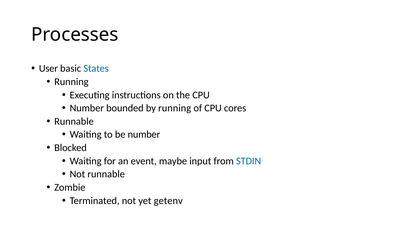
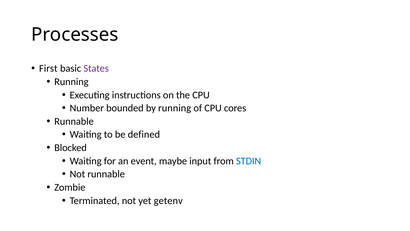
User: User -> First
States colour: blue -> purple
be number: number -> defined
